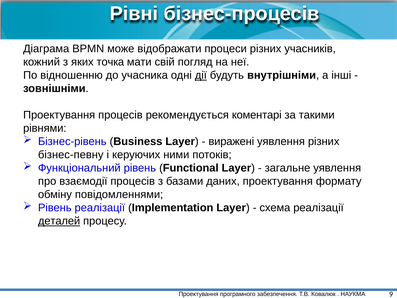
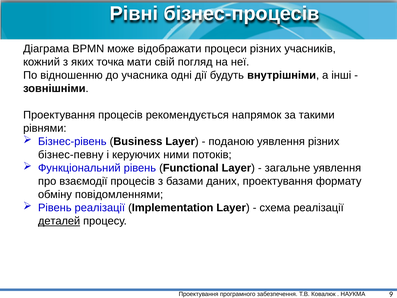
дії underline: present -> none
коментарі: коментарі -> напрямок
виражені: виражені -> поданою
